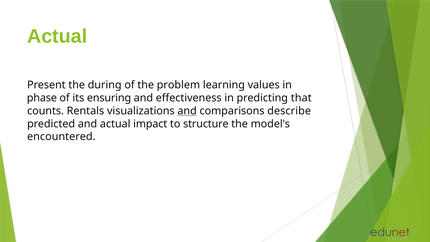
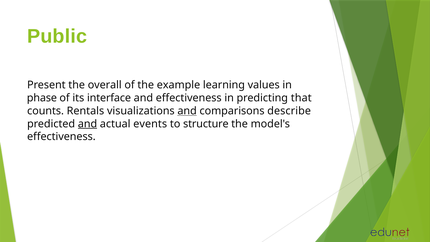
Actual at (57, 36): Actual -> Public
during: during -> overall
problem: problem -> example
ensuring: ensuring -> interface
and at (88, 124) underline: none -> present
impact: impact -> events
encountered at (61, 137): encountered -> effectiveness
